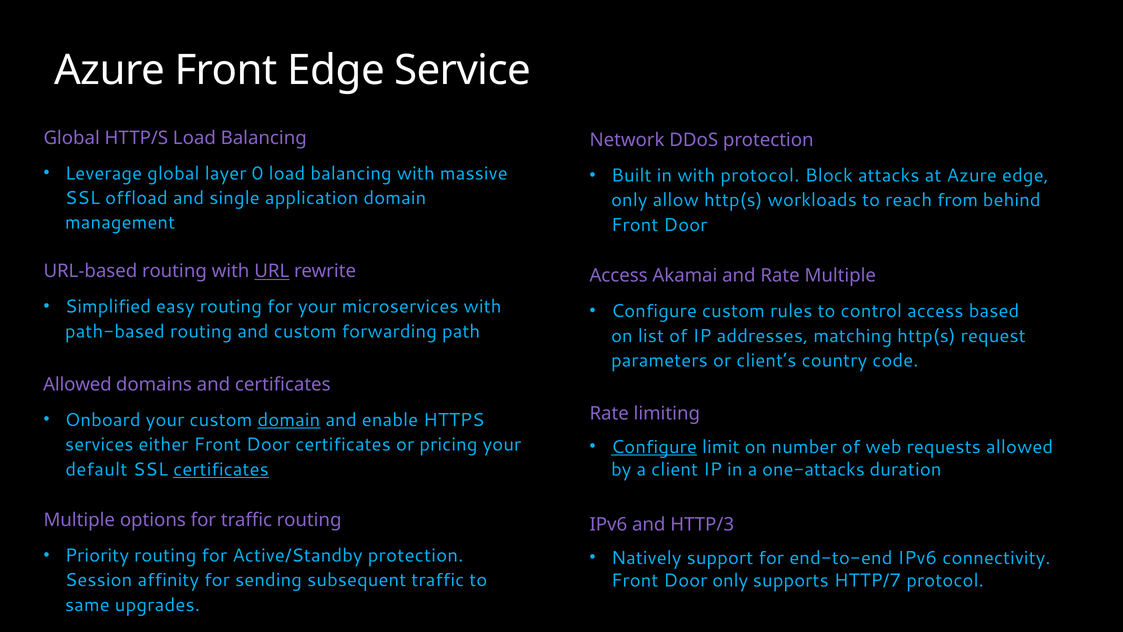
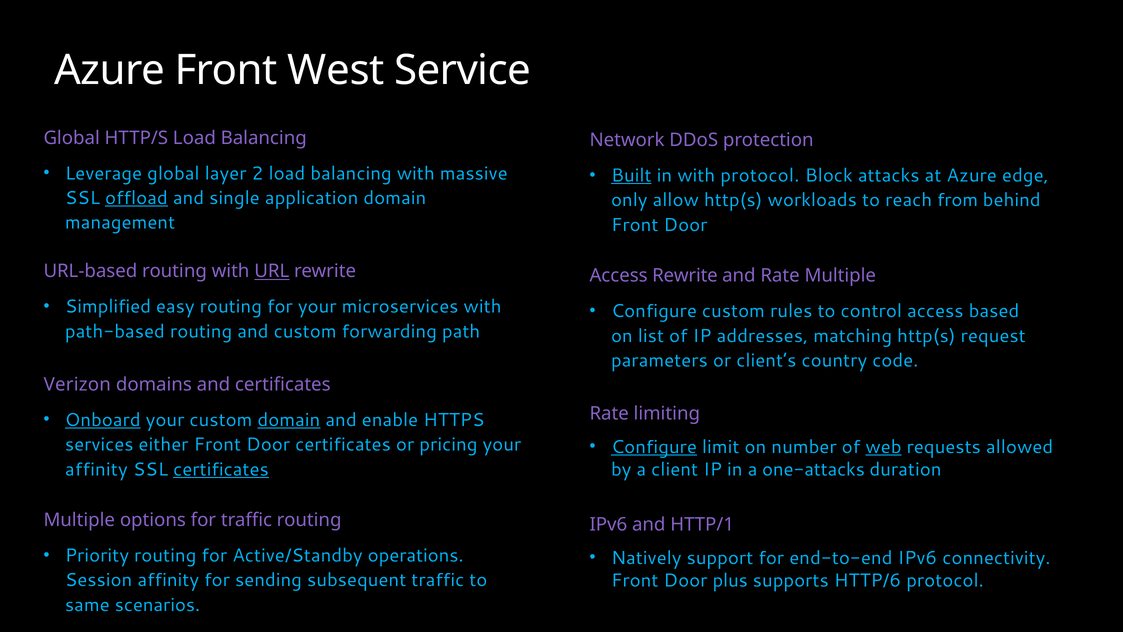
Front Edge: Edge -> West
0: 0 -> 2
Built underline: none -> present
offload underline: none -> present
Access Akamai: Akamai -> Rewrite
Allowed at (77, 384): Allowed -> Verizon
Onboard underline: none -> present
web underline: none -> present
default at (96, 469): default -> affinity
HTTP/3: HTTP/3 -> HTTP/1
Active/Standby protection: protection -> operations
Door only: only -> plus
HTTP/7: HTTP/7 -> HTTP/6
upgrades: upgrades -> scenarios
